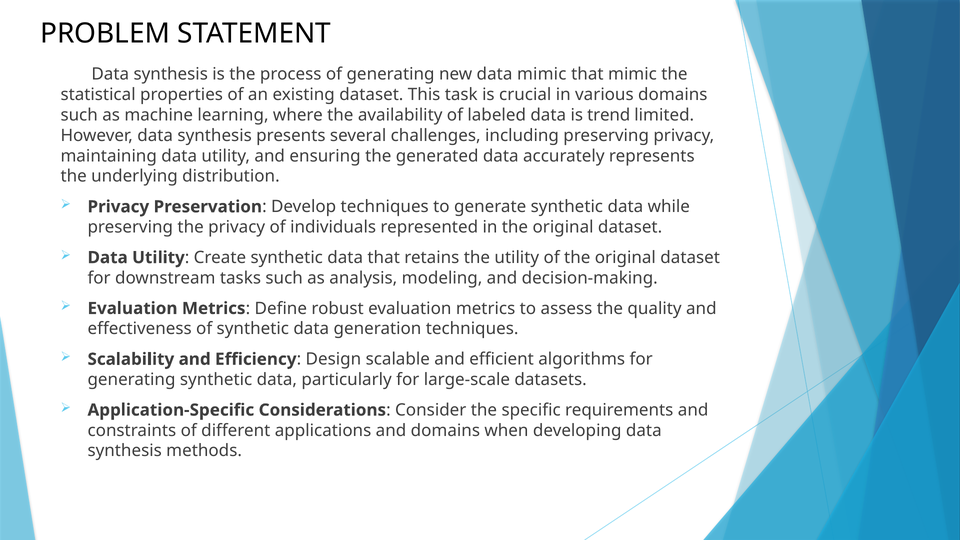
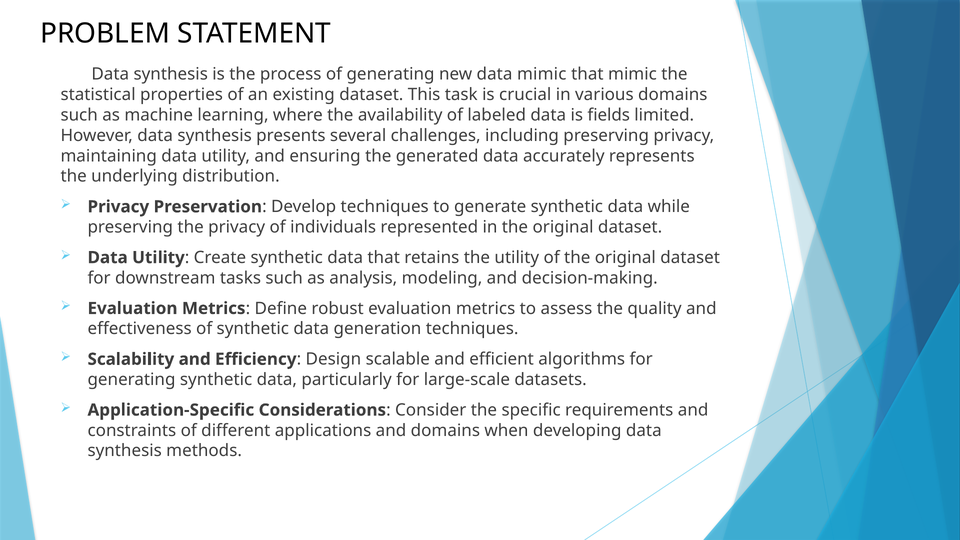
trend: trend -> fields
